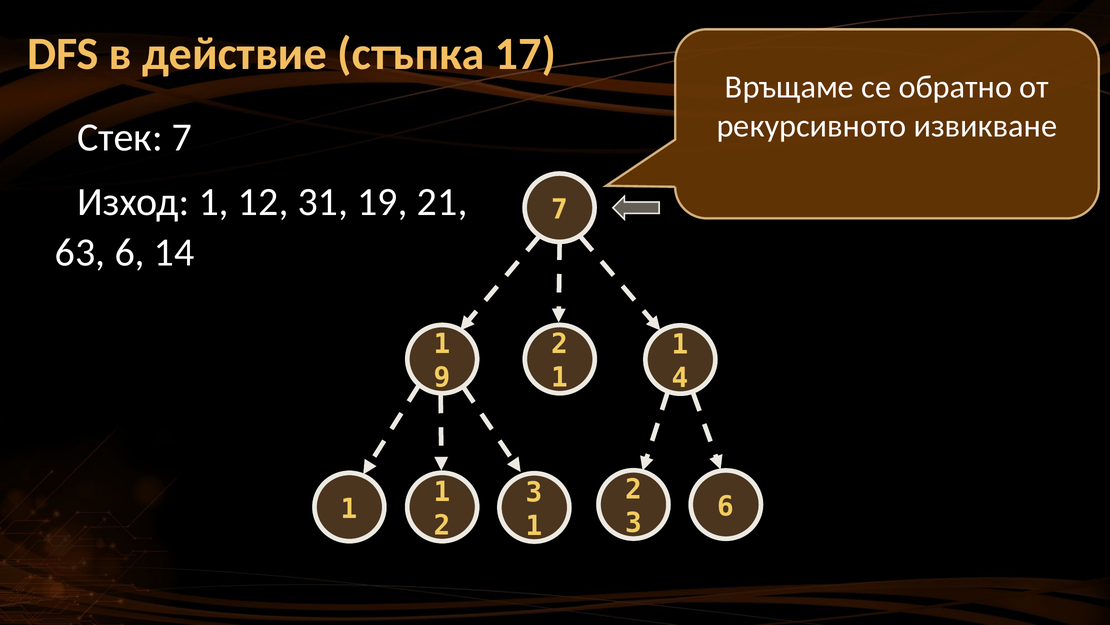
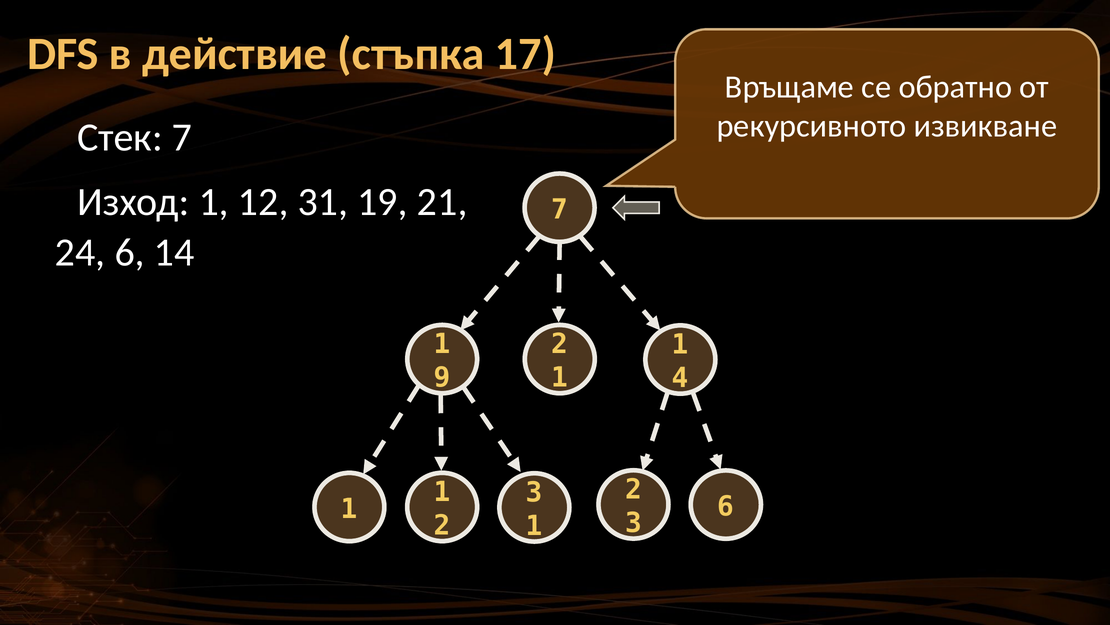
63: 63 -> 24
